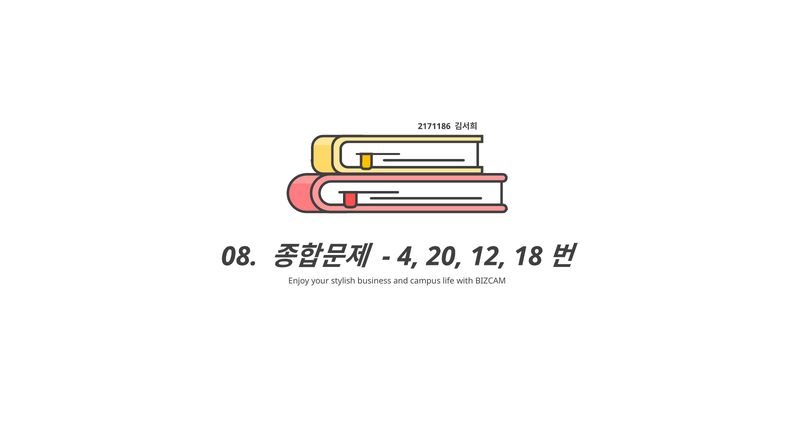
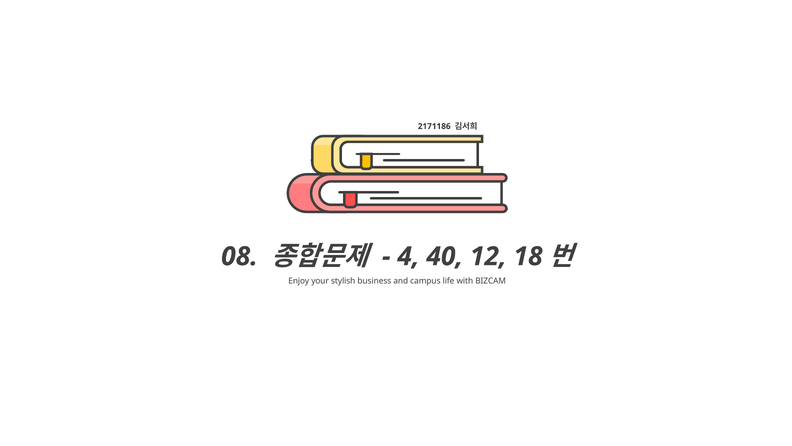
20: 20 -> 40
